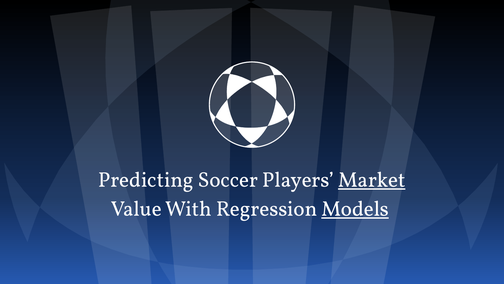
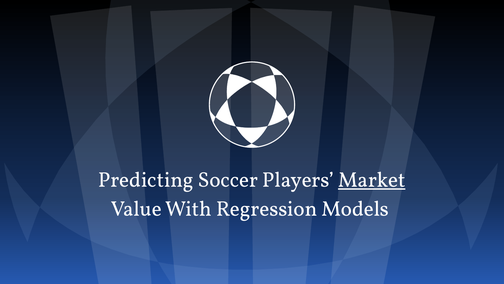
Models underline: present -> none
